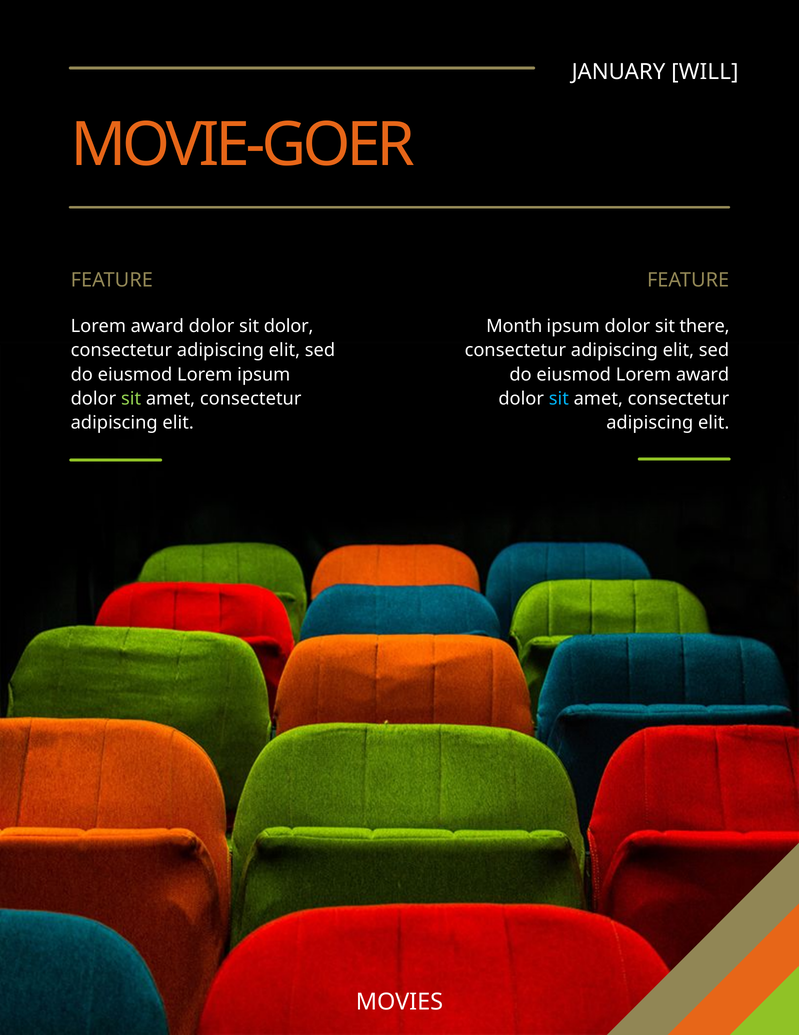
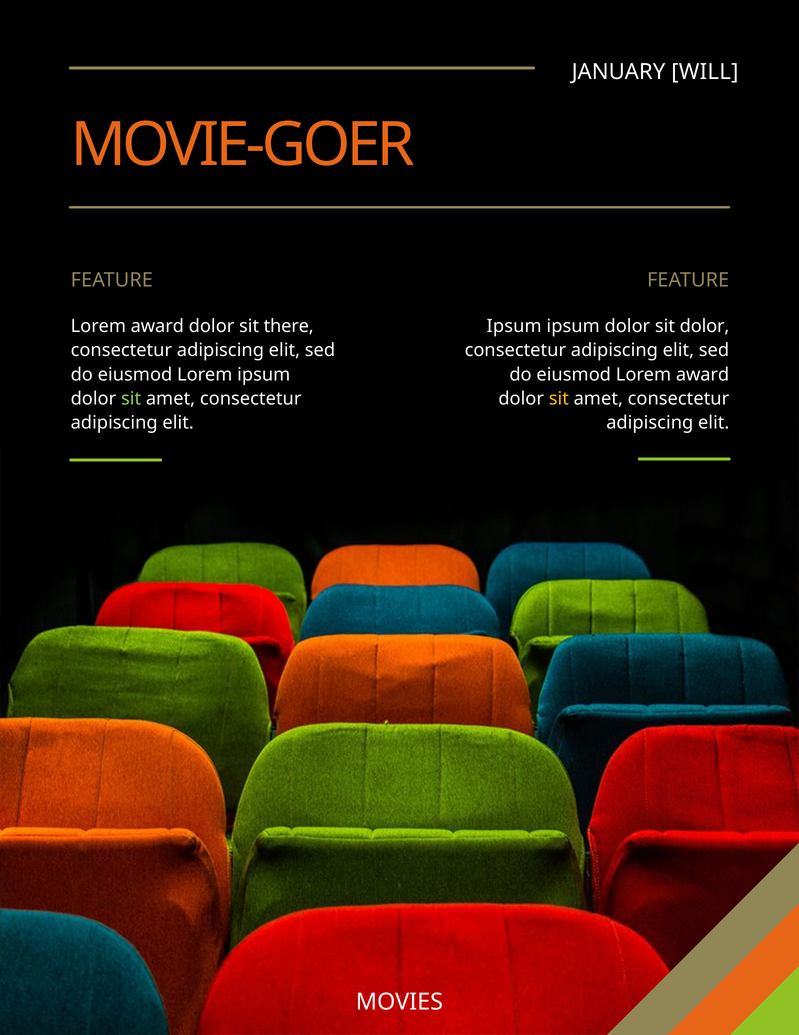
sit dolor: dolor -> there
Month at (514, 326): Month -> Ipsum
sit there: there -> dolor
sit at (559, 398) colour: light blue -> yellow
